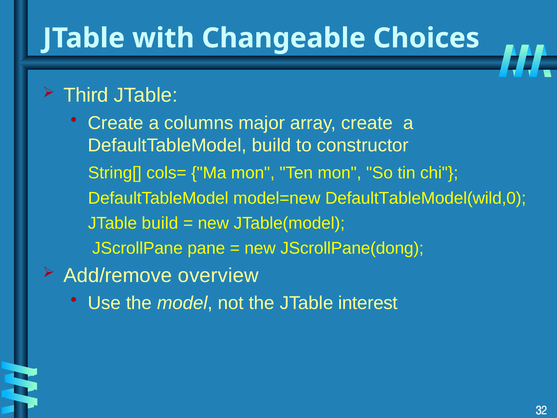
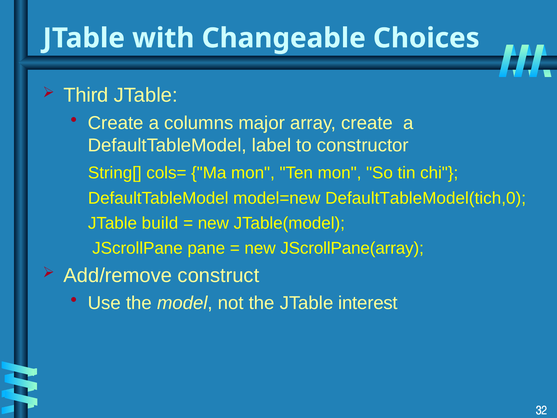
DefaultTableModel build: build -> label
DefaultTableModel(wild,0: DefaultTableModel(wild,0 -> DefaultTableModel(tich,0
JScrollPane(dong: JScrollPane(dong -> JScrollPane(array
overview: overview -> construct
